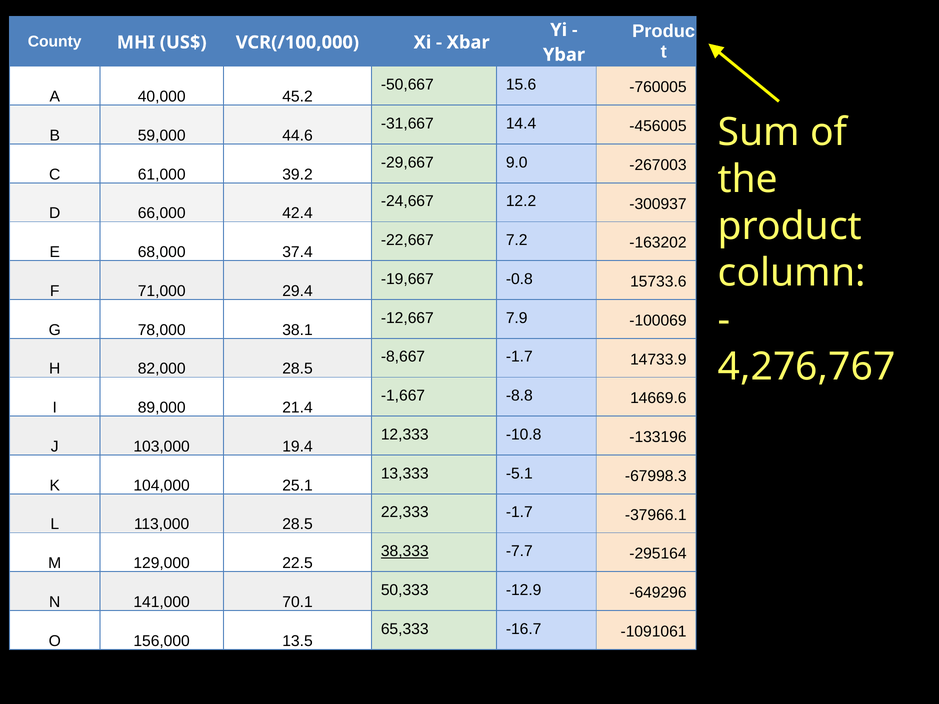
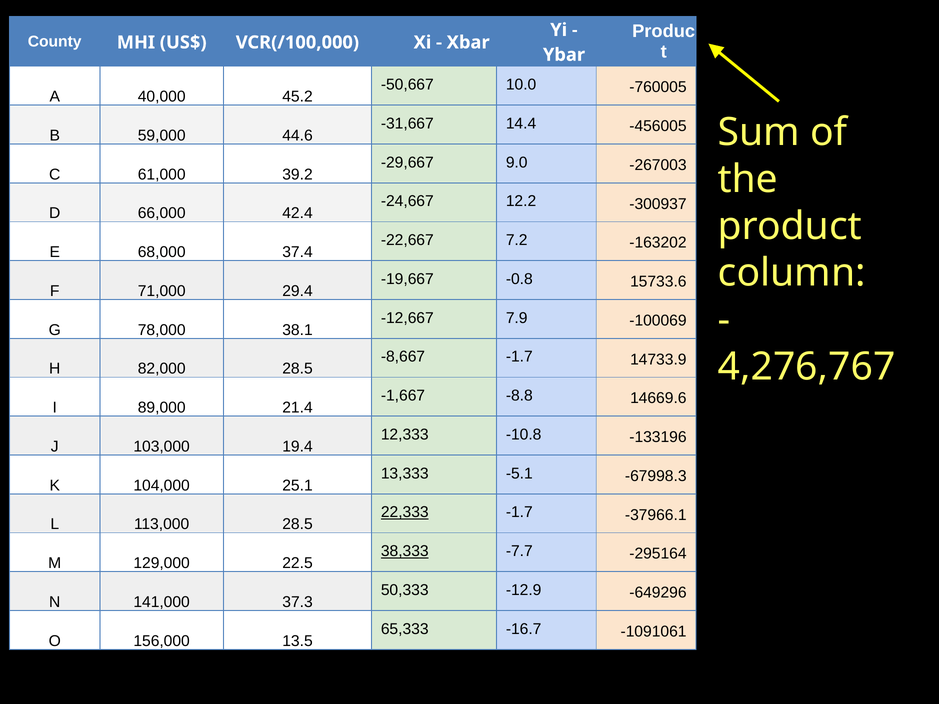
15.6: 15.6 -> 10.0
22,333 underline: none -> present
70.1: 70.1 -> 37.3
